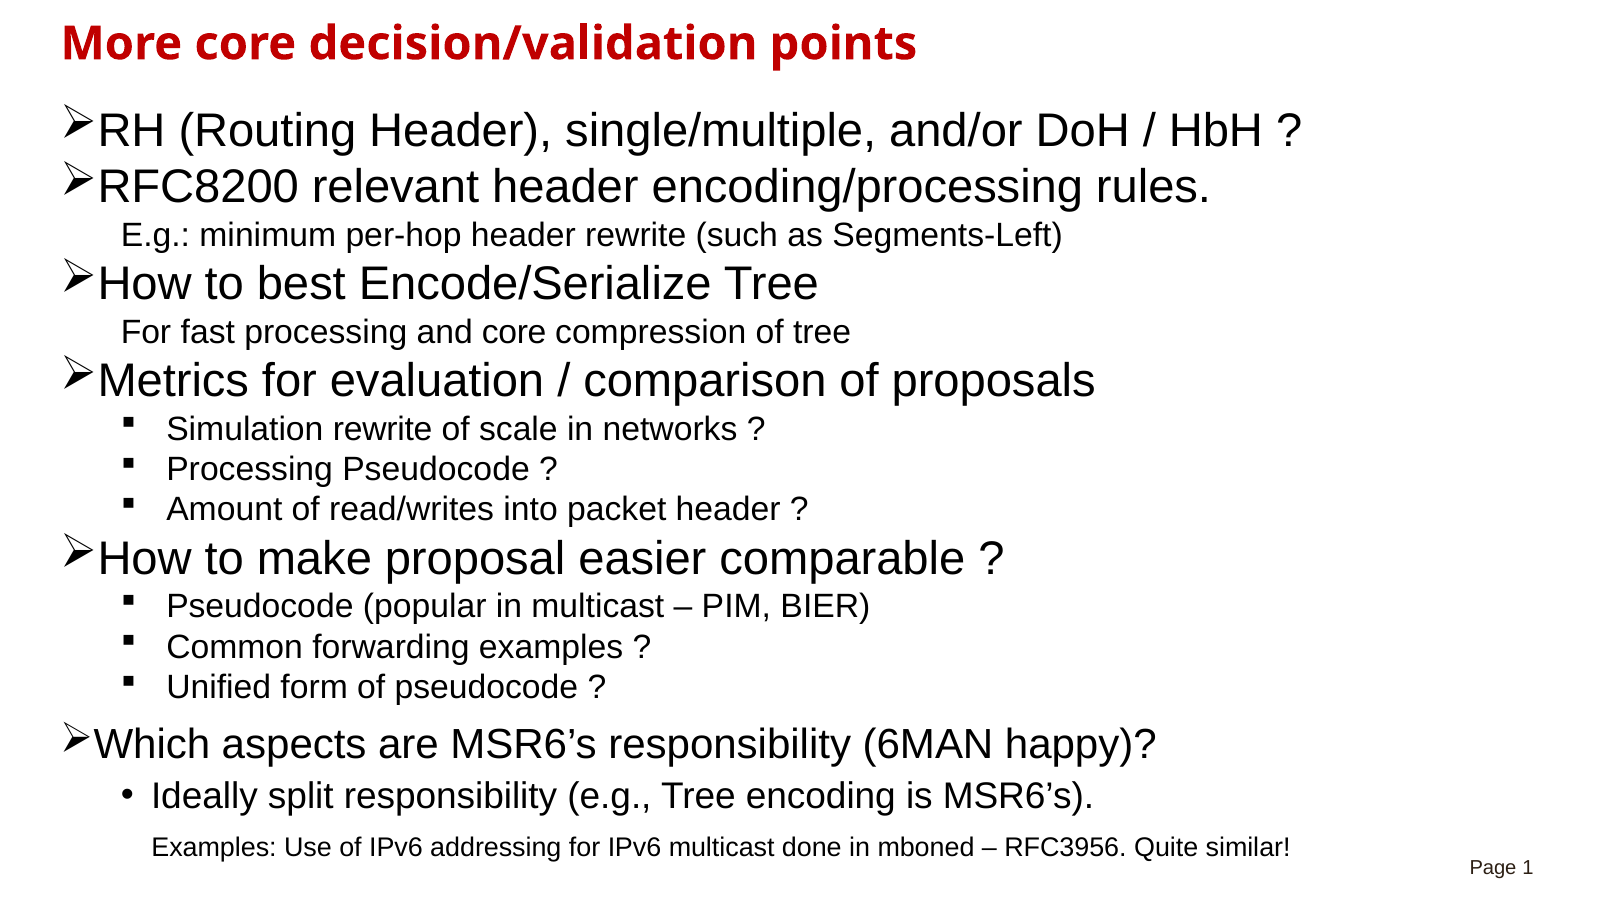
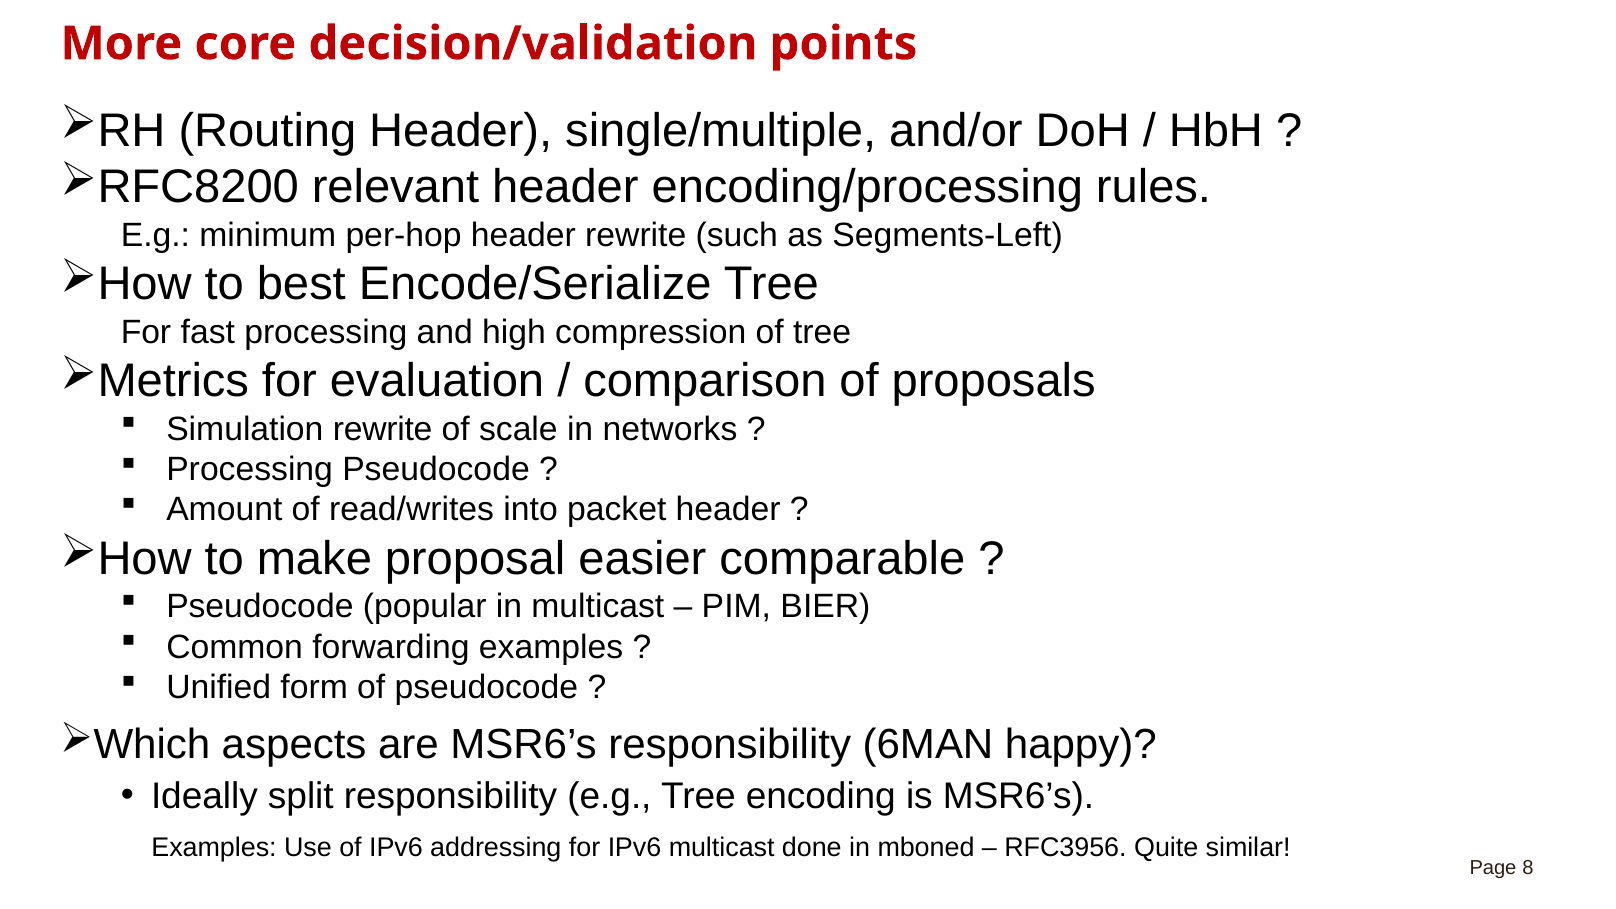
and core: core -> high
1: 1 -> 8
